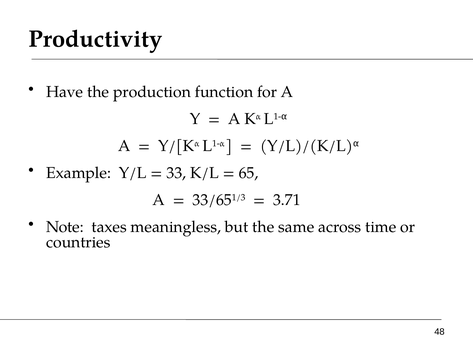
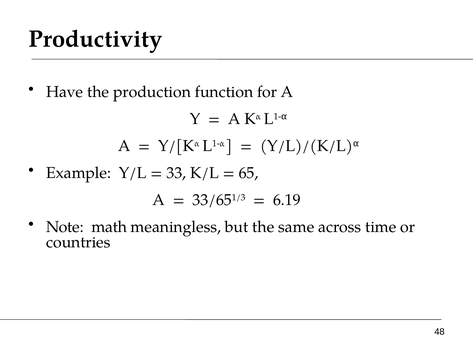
3.71: 3.71 -> 6.19
taxes: taxes -> math
